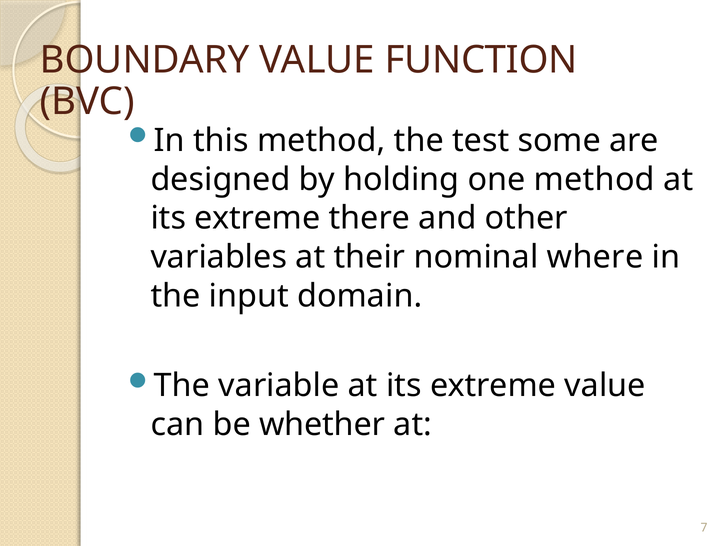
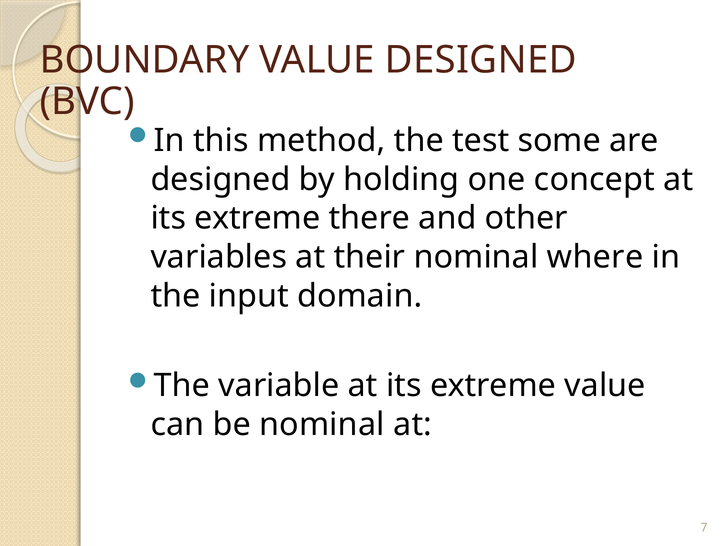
VALUE FUNCTION: FUNCTION -> DESIGNED
one method: method -> concept
be whether: whether -> nominal
